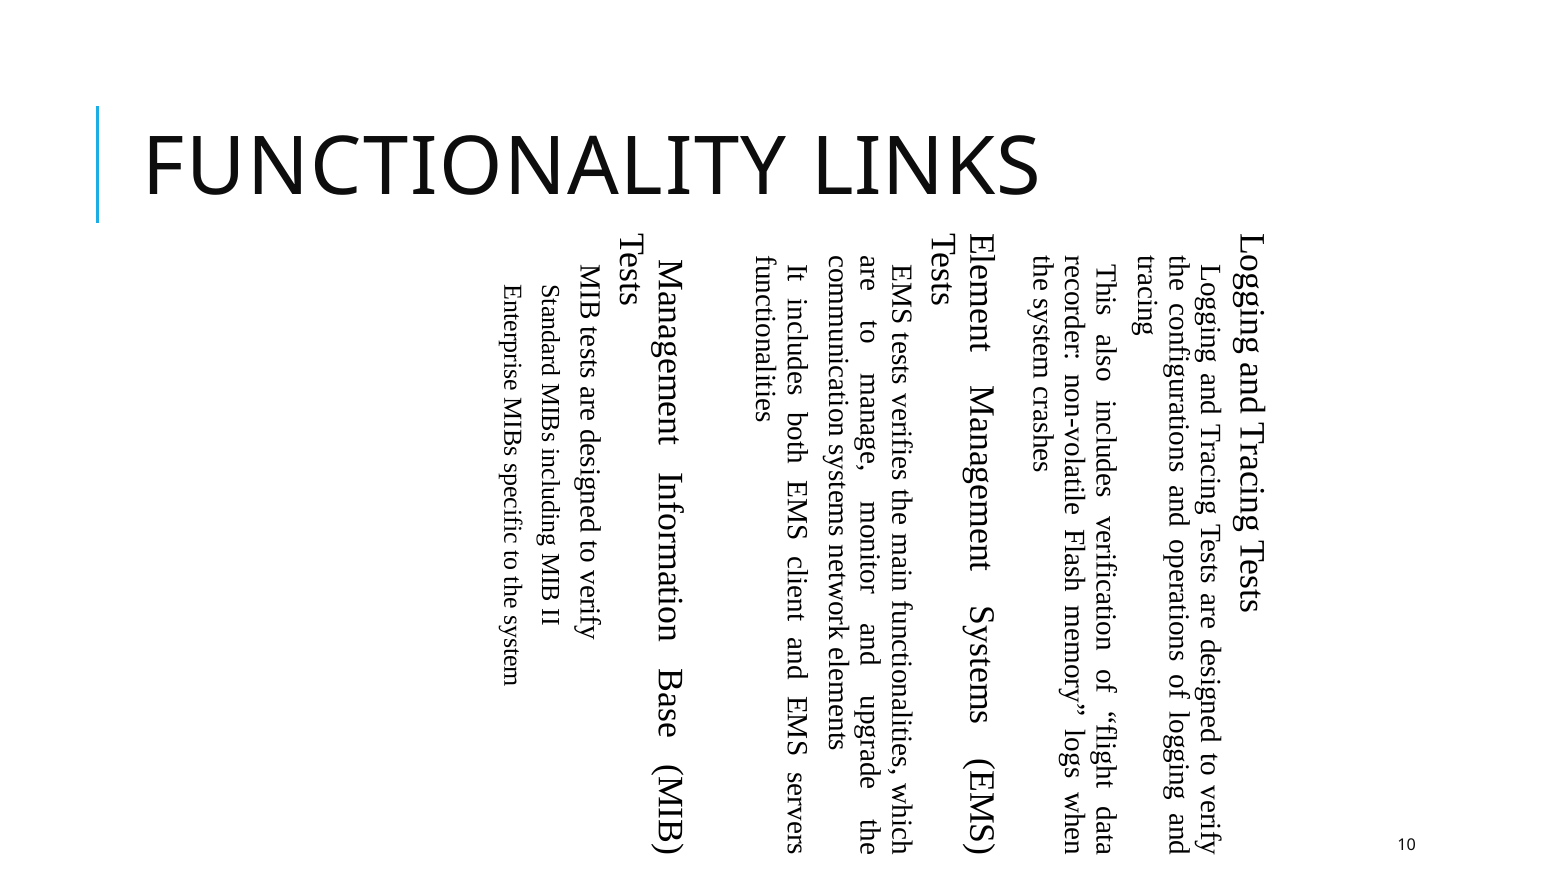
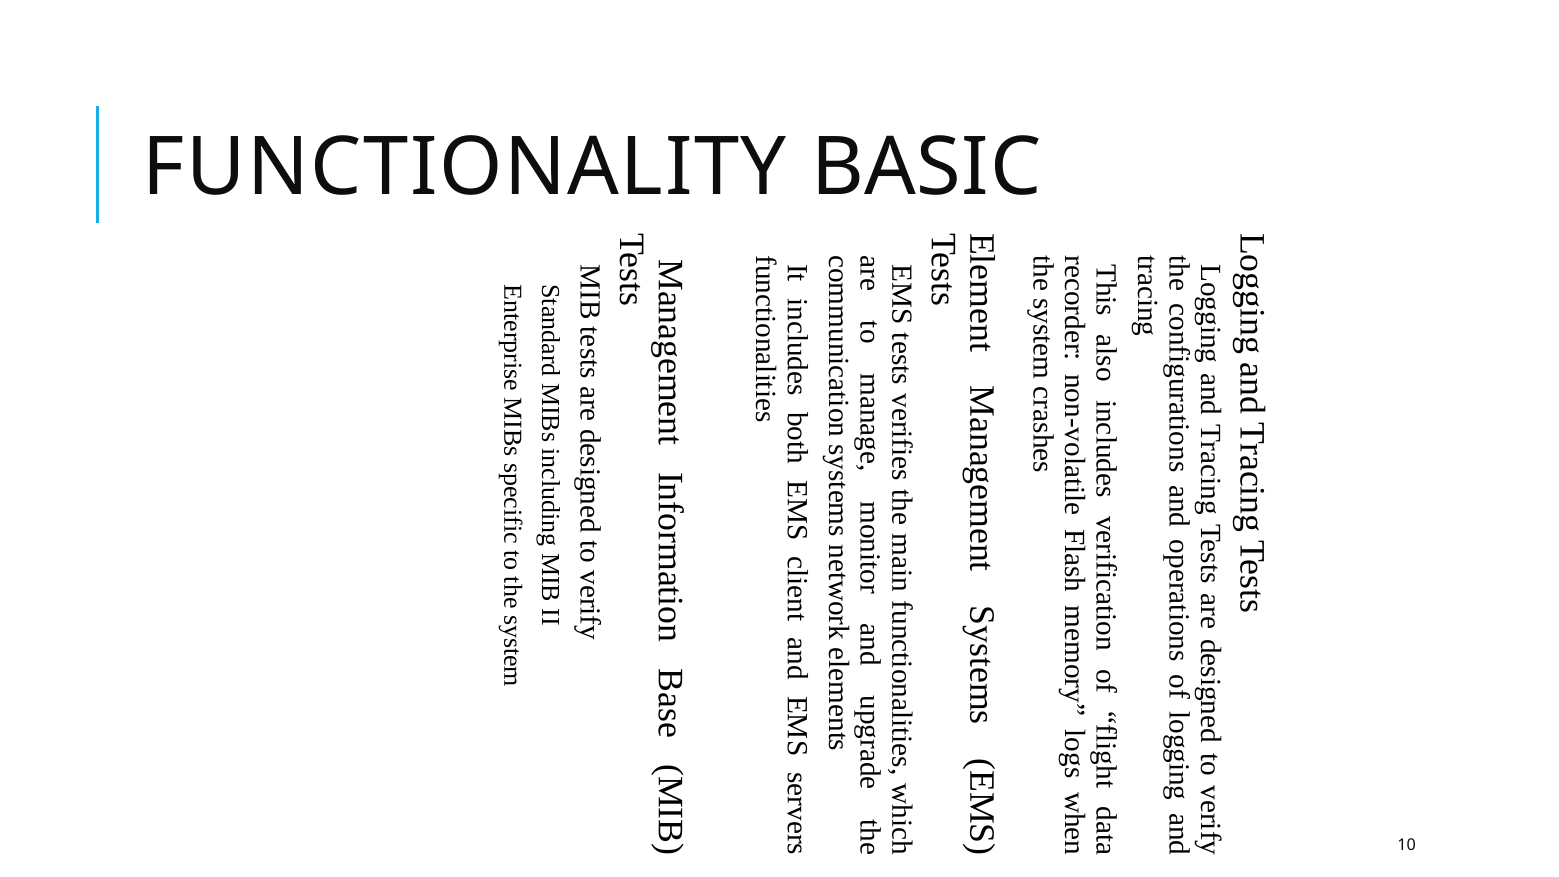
LINKS: LINKS -> BASIC
